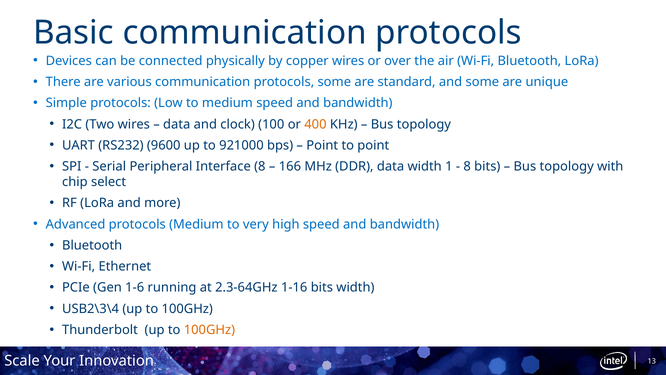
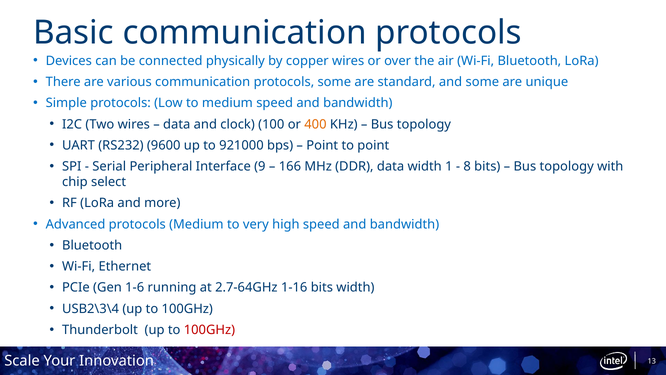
Interface 8: 8 -> 9
2.3-64GHz: 2.3-64GHz -> 2.7-64GHz
100GHz at (209, 330) colour: orange -> red
